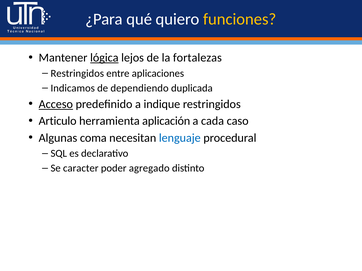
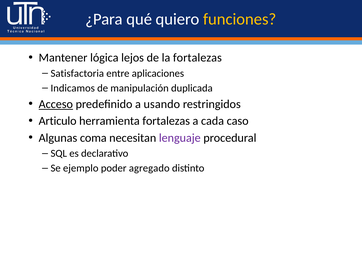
lógica underline: present -> none
Restringidos at (77, 73): Restringidos -> Satisfactoria
dependiendo: dependiendo -> manipulación
indique: indique -> usando
herramienta aplicación: aplicación -> fortalezas
lenguaje colour: blue -> purple
caracter: caracter -> ejemplo
